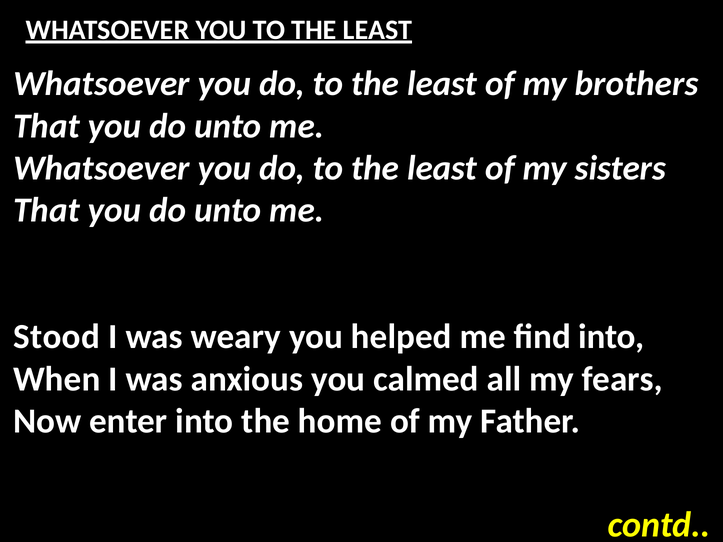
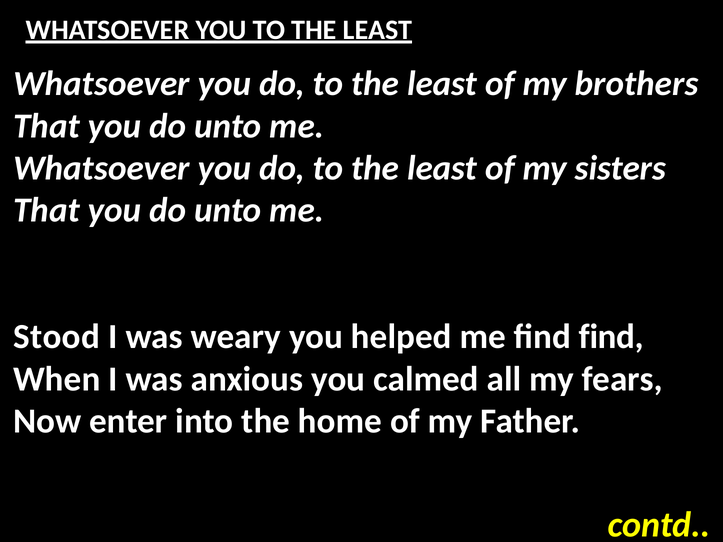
find into: into -> find
